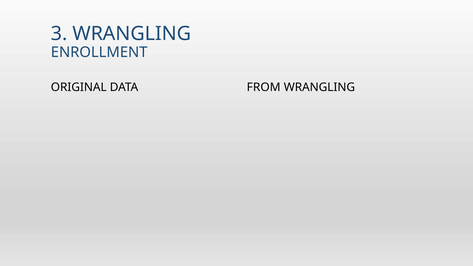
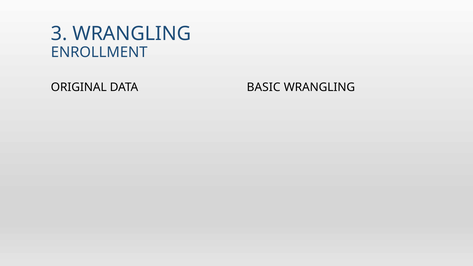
FROM: FROM -> BASIC
